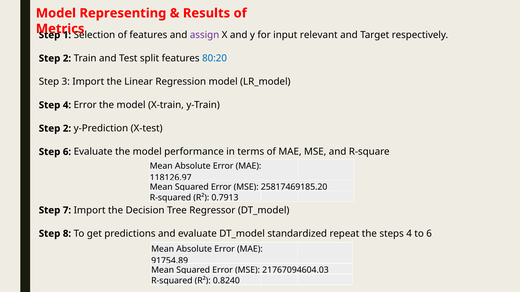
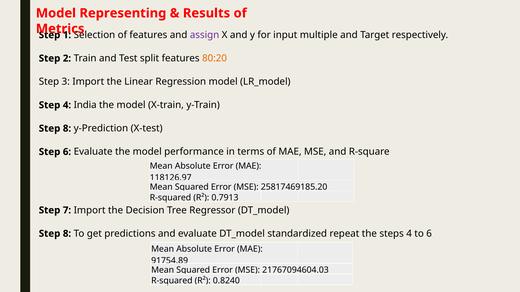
relevant: relevant -> multiple
80:20 colour: blue -> orange
4 Error: Error -> India
2 at (67, 129): 2 -> 8
